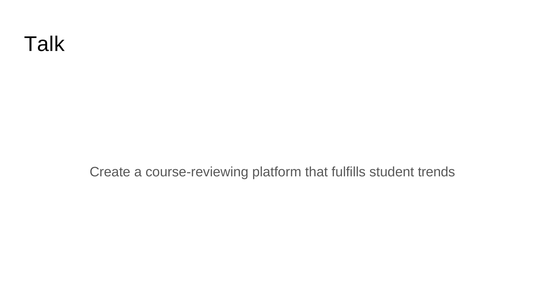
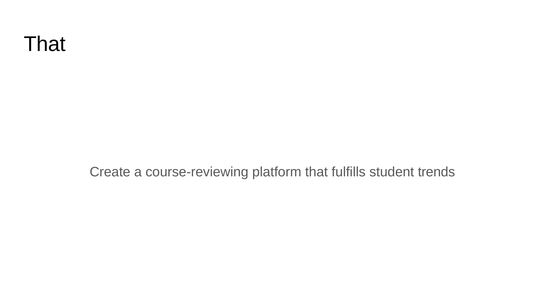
Talk at (44, 44): Talk -> That
